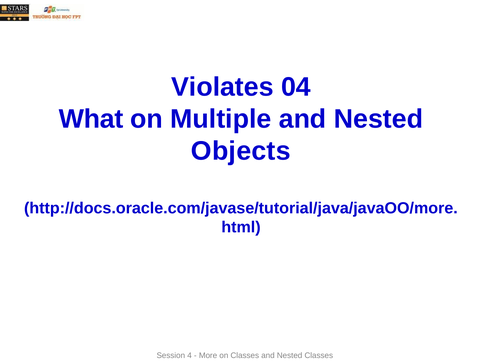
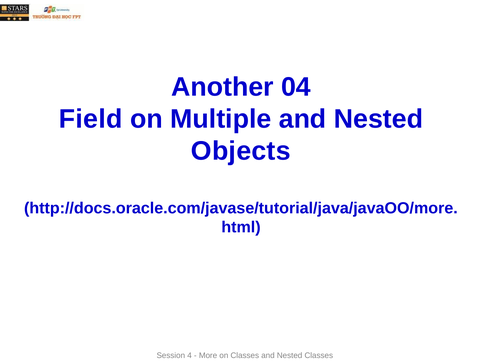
Violates: Violates -> Another
What: What -> Field
